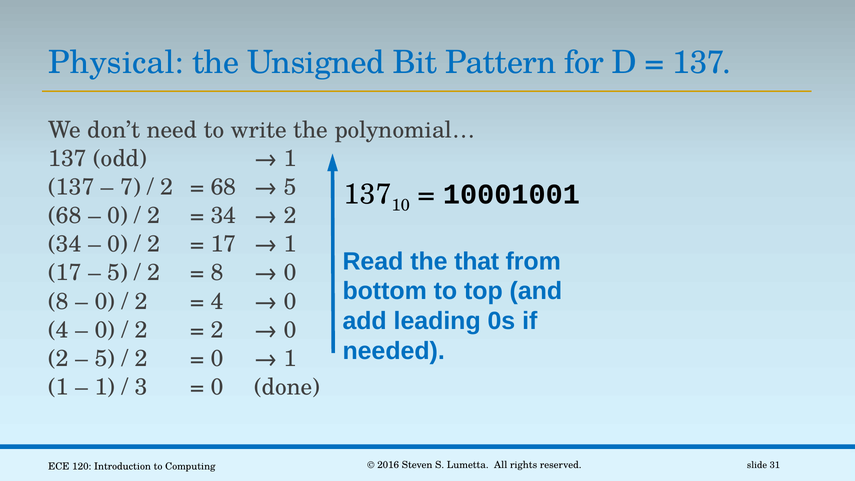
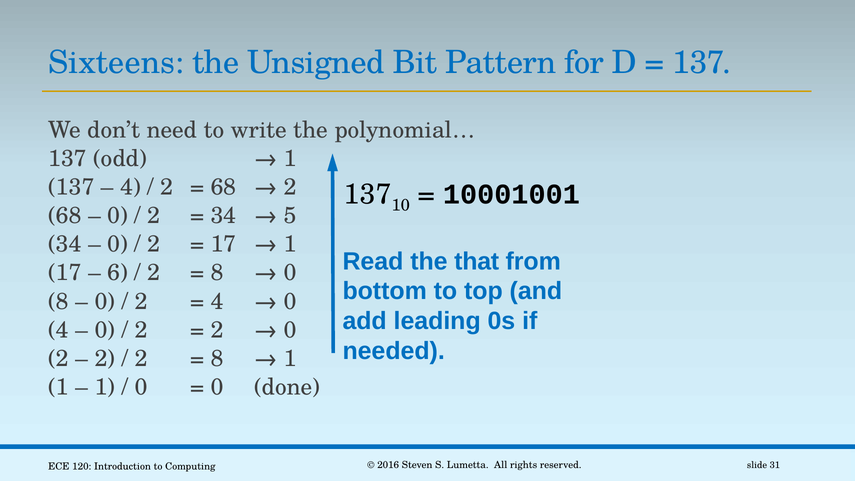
Physical: Physical -> Sixteens
7 at (131, 187): 7 -> 4
5 at (290, 187): 5 -> 2
2 at (290, 216): 2 -> 5
5 at (118, 273): 5 -> 6
5 at (105, 359): 5 -> 2
0 at (217, 359): 0 -> 8
3 at (141, 387): 3 -> 0
